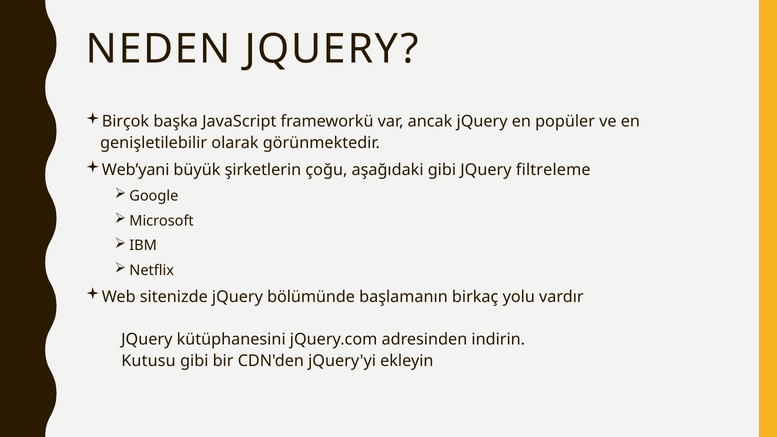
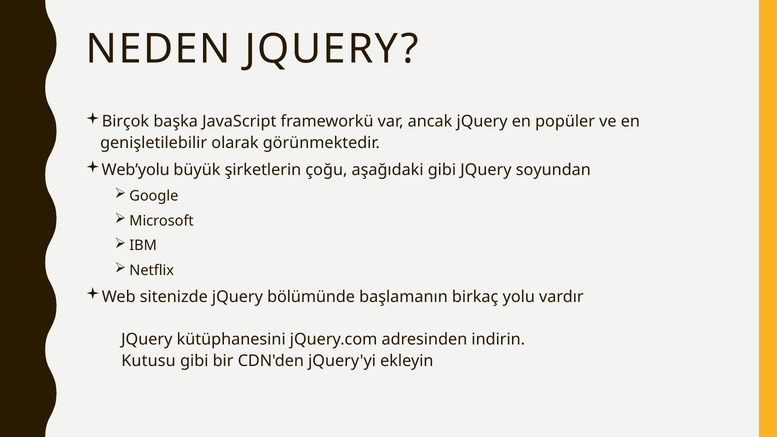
Web’yani: Web’yani -> Web’yolu
filtreleme: filtreleme -> soyundan
